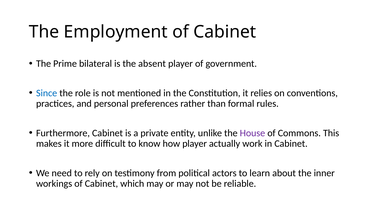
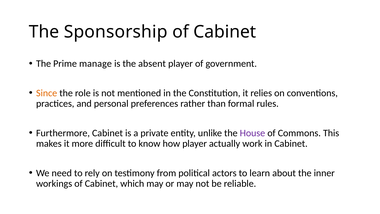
Employment: Employment -> Sponsorship
bilateral: bilateral -> manage
Since colour: blue -> orange
